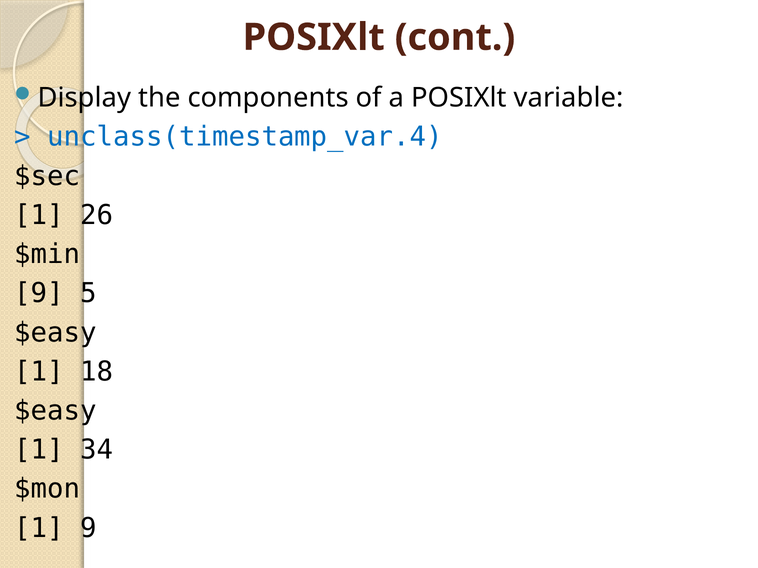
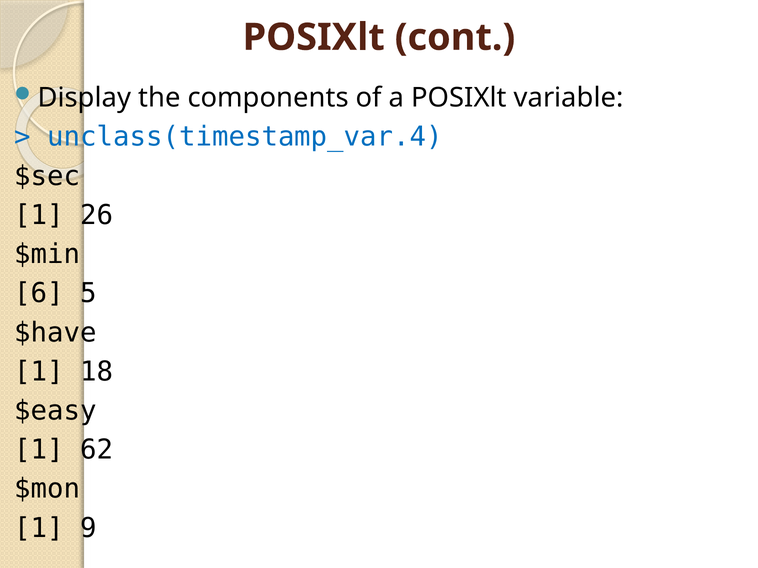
9 at (39, 294): 9 -> 6
$easy at (55, 333): $easy -> $have
34: 34 -> 62
